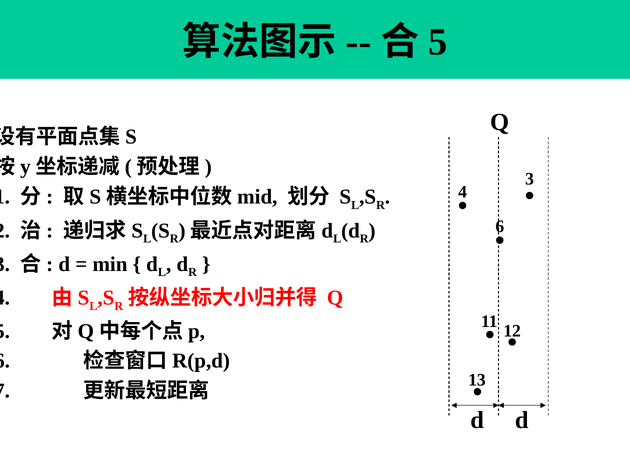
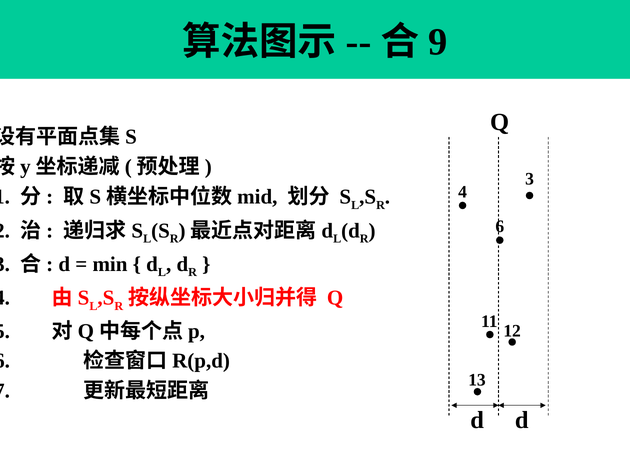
5 at (438, 42): 5 -> 9
